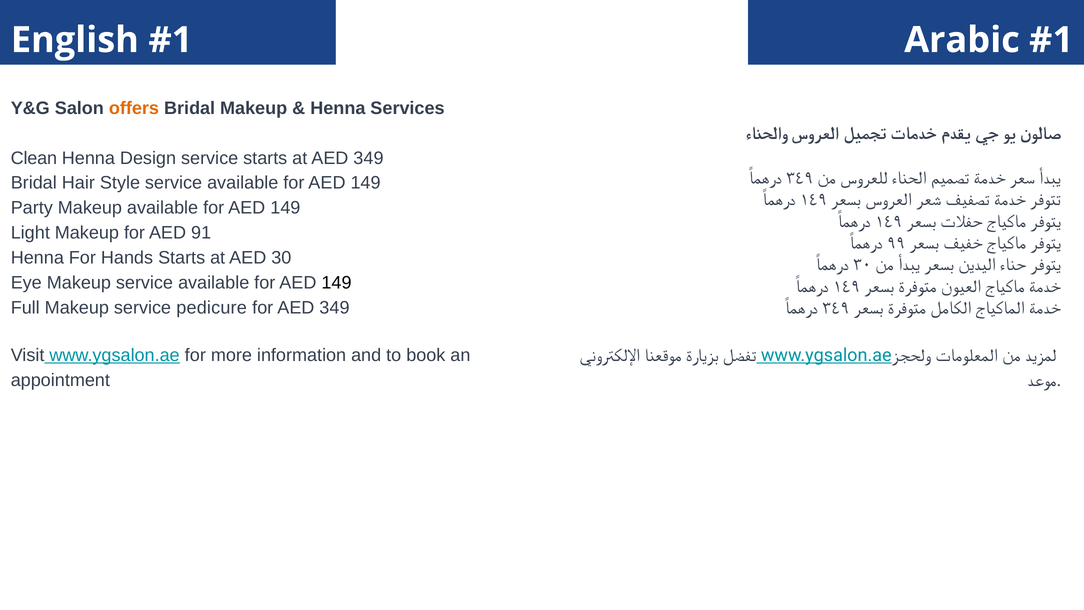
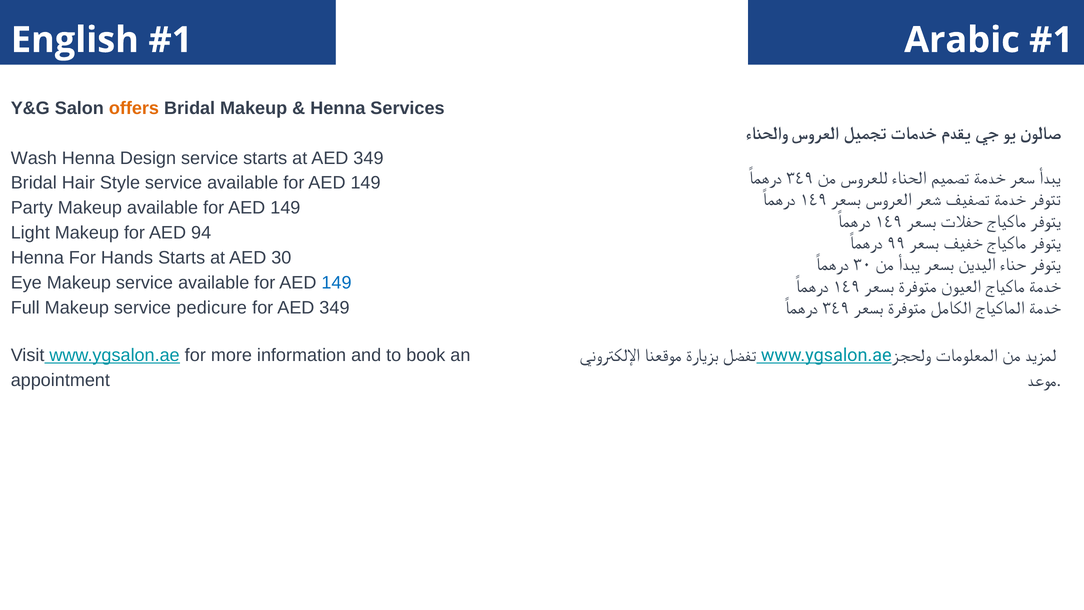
Clean: Clean -> Wash
91: 91 -> 94
149 at (337, 283) colour: black -> blue
